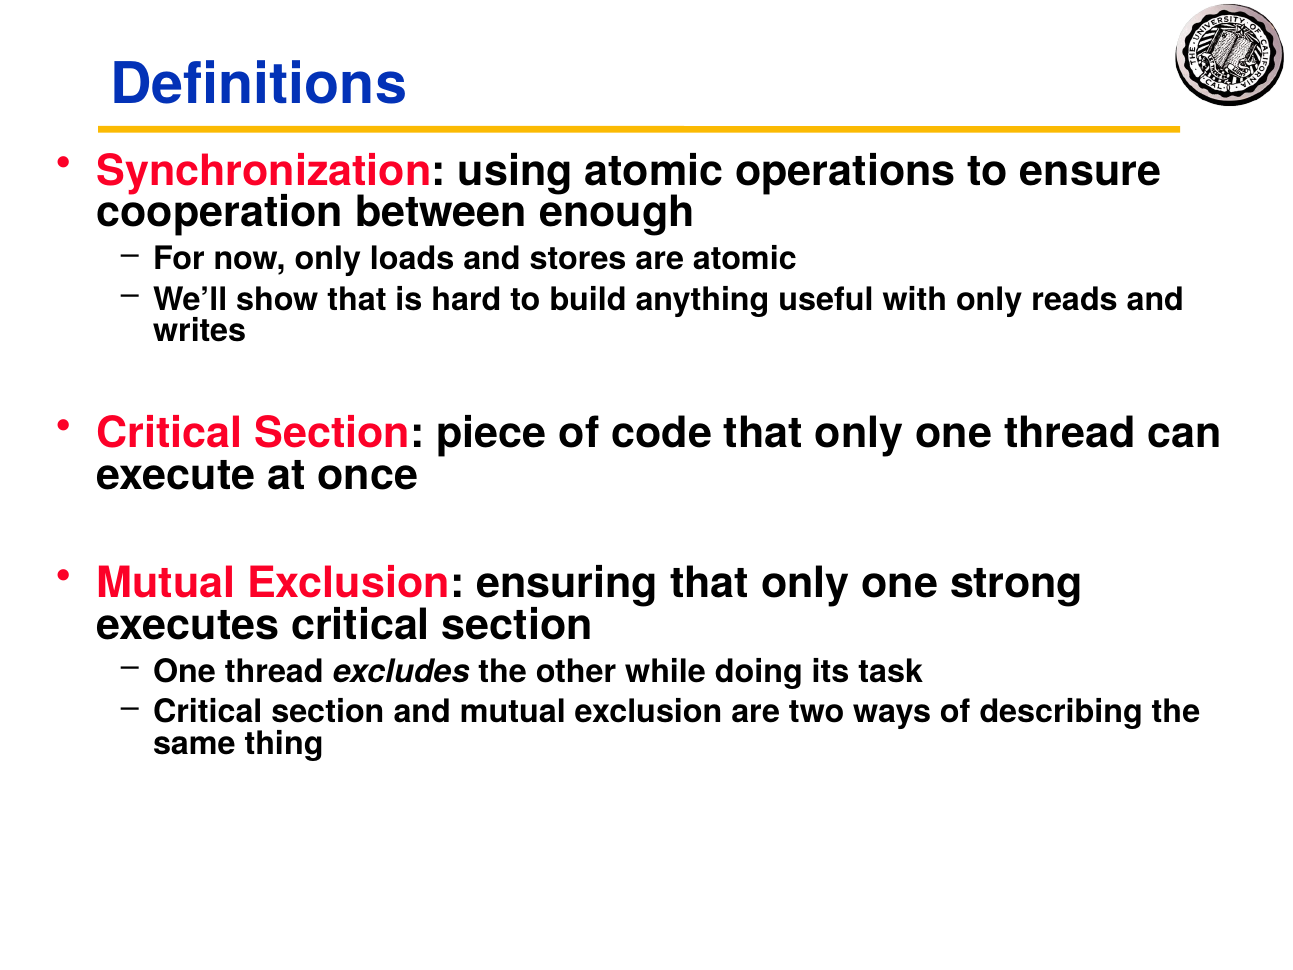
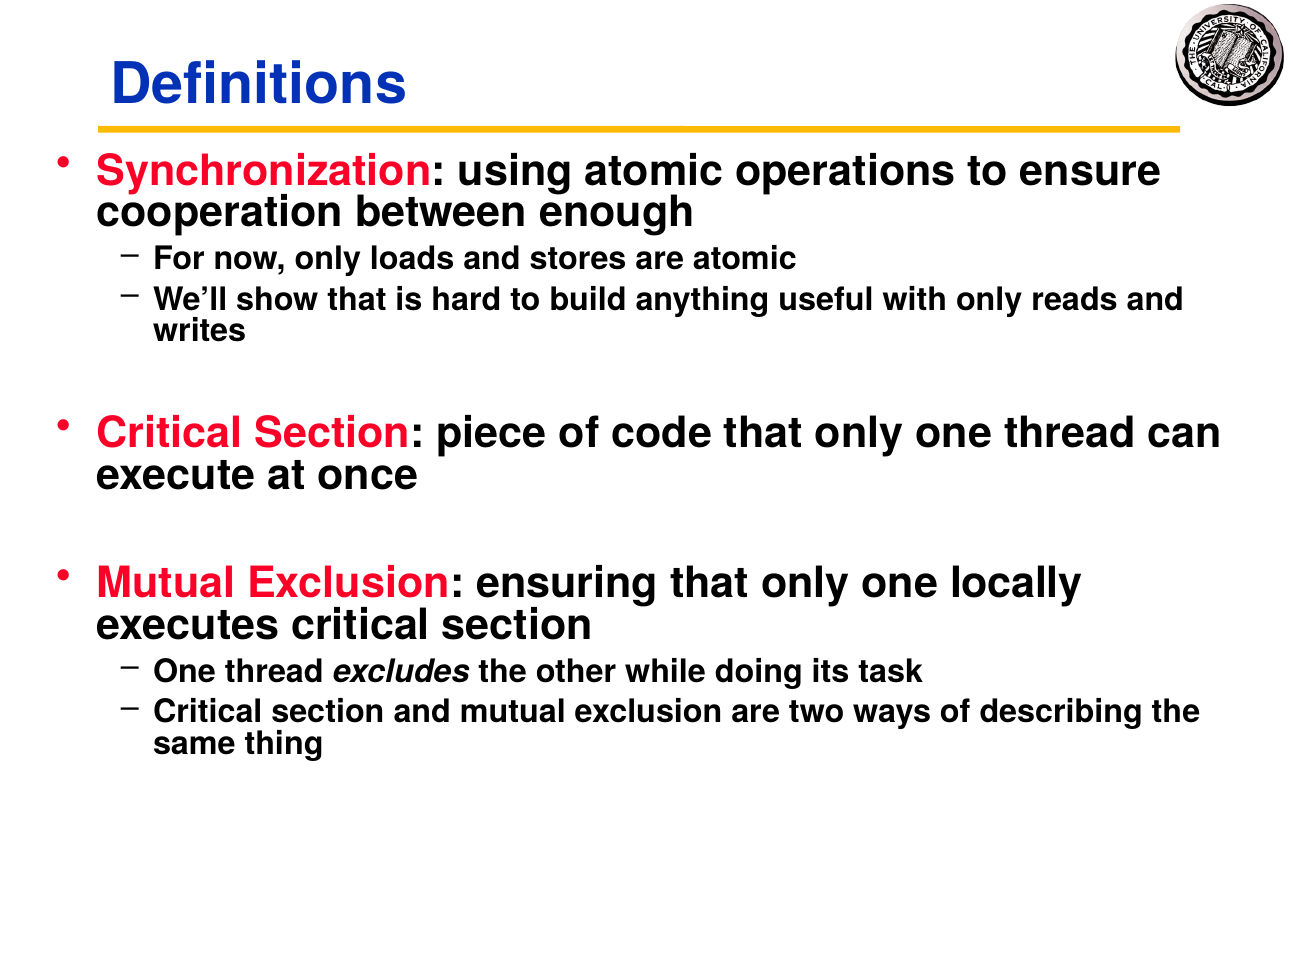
strong: strong -> locally
